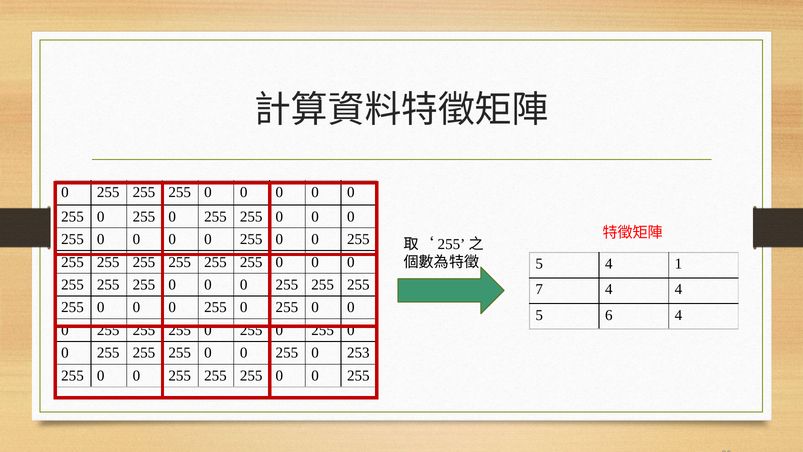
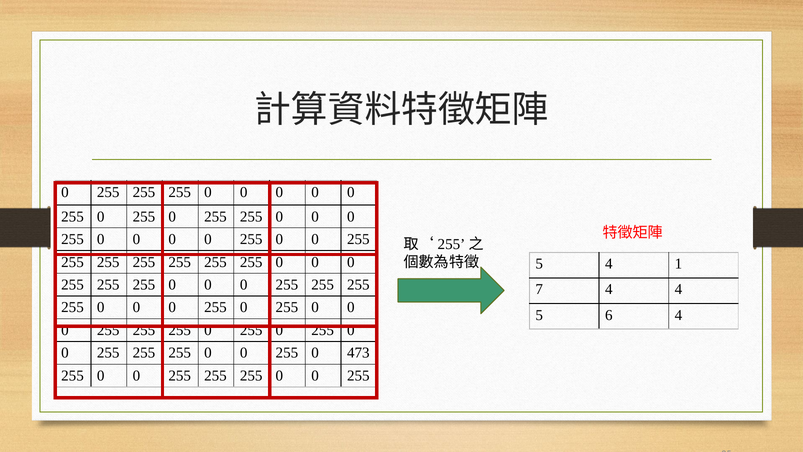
253: 253 -> 473
